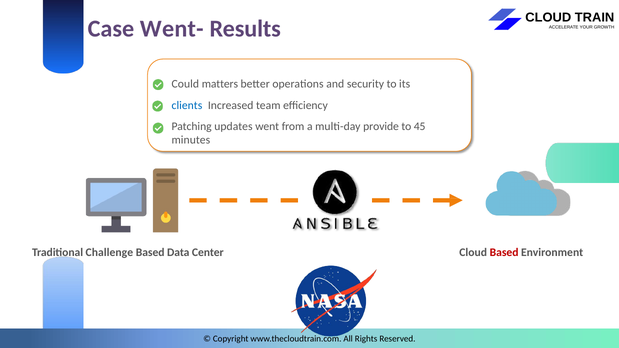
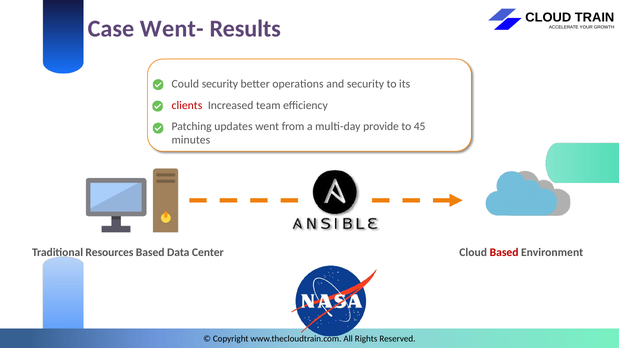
Could matters: matters -> security
clients colour: blue -> red
Challenge: Challenge -> Resources
